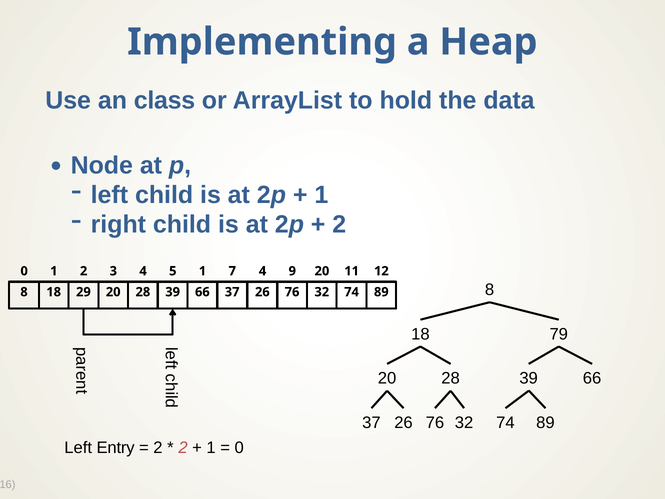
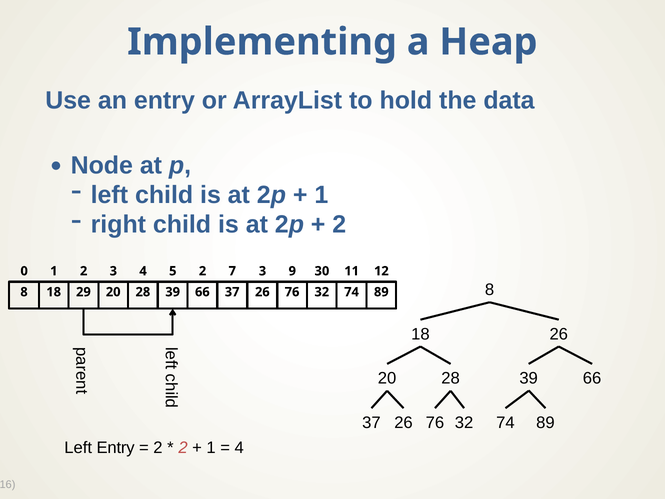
an class: class -> entry
5 1: 1 -> 2
7 4: 4 -> 3
9 20: 20 -> 30
18 79: 79 -> 26
0 at (239, 448): 0 -> 4
